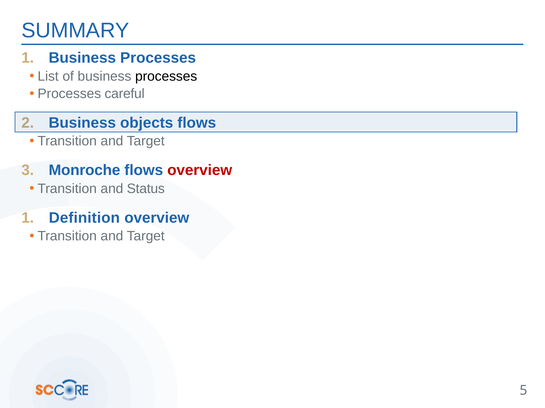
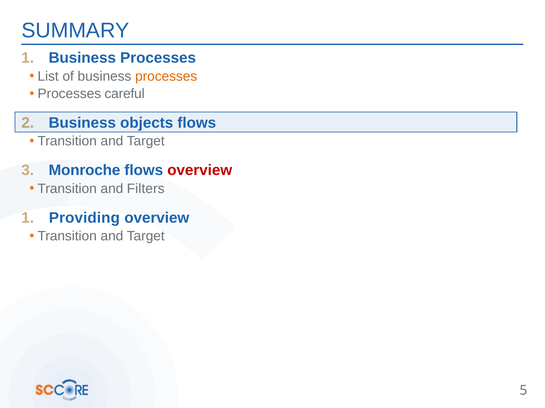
processes at (166, 76) colour: black -> orange
Status: Status -> Filters
Definition: Definition -> Providing
